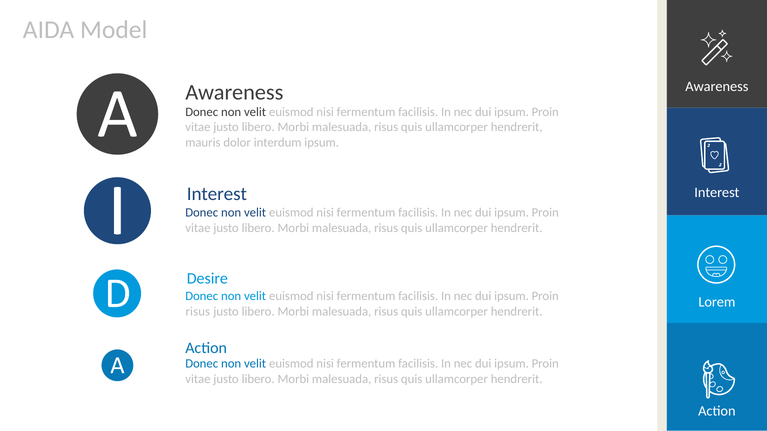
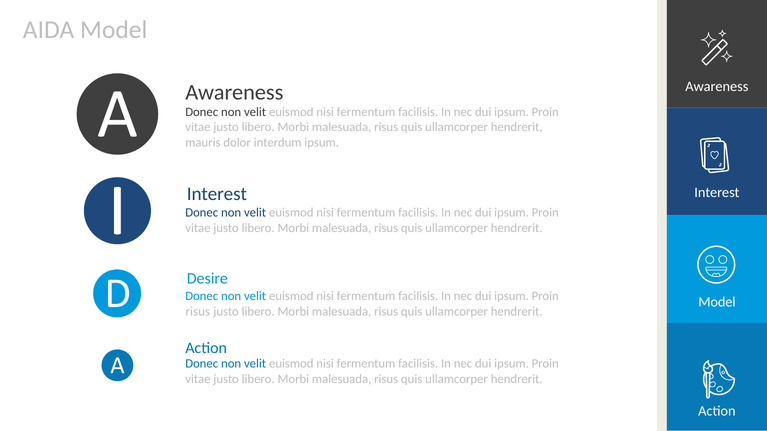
Lorem at (717, 302): Lorem -> Model
